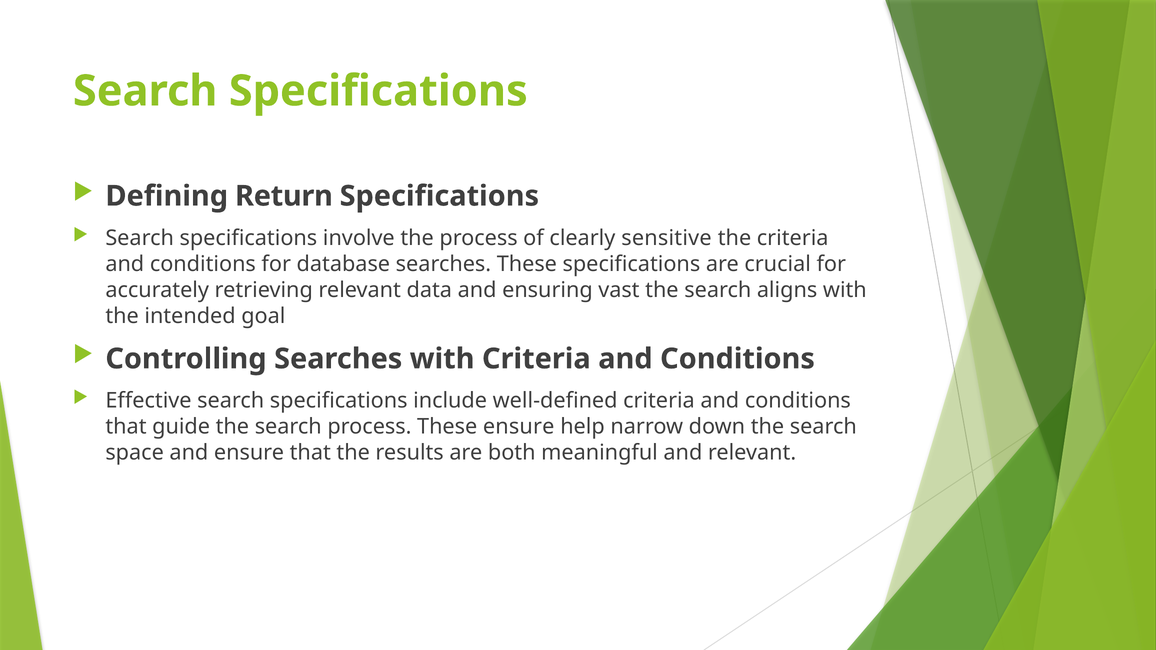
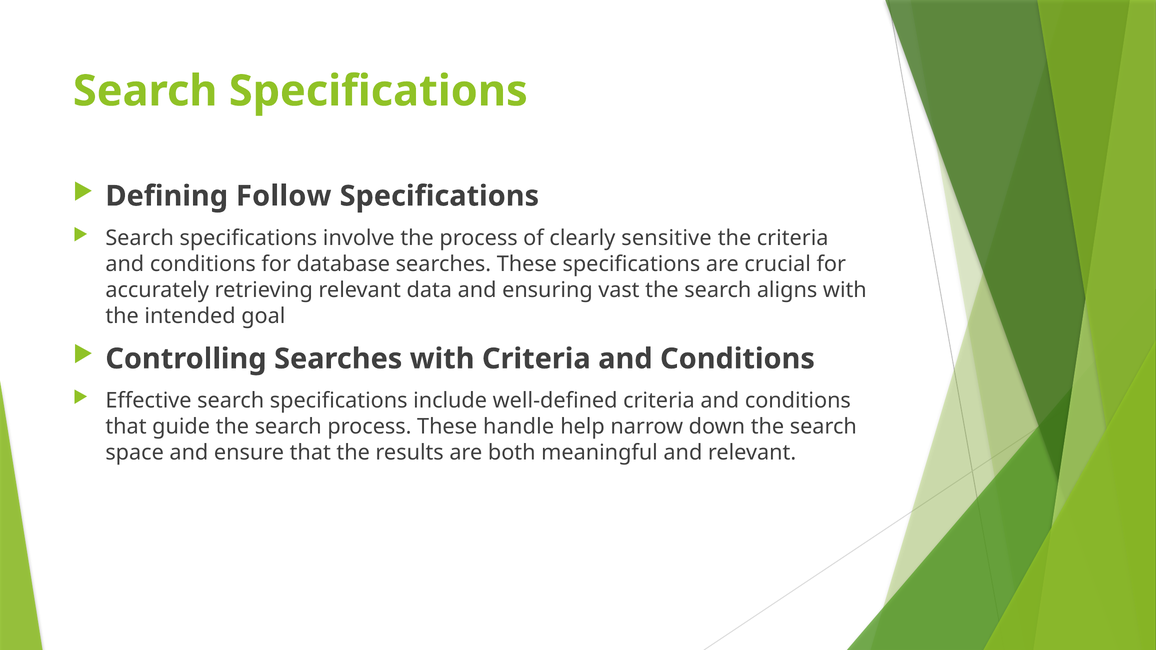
Return: Return -> Follow
These ensure: ensure -> handle
